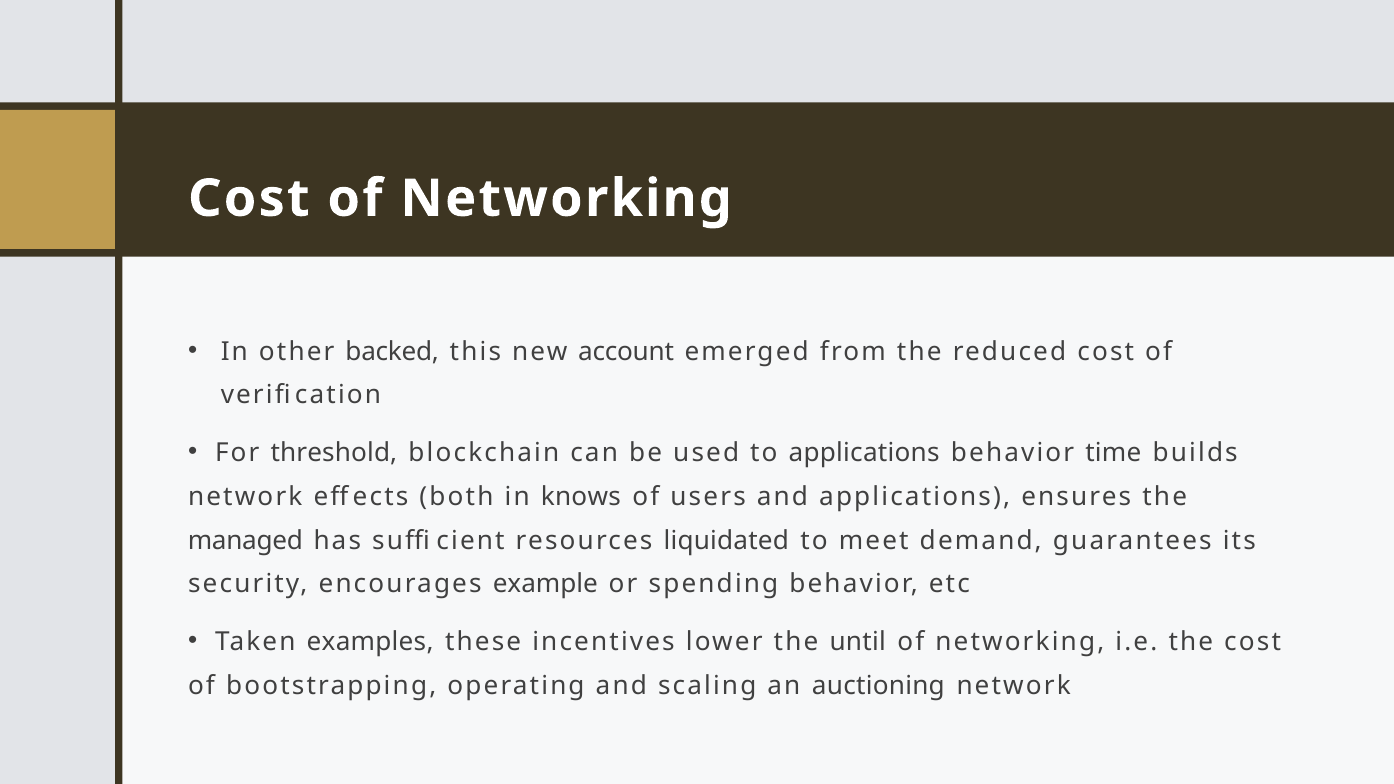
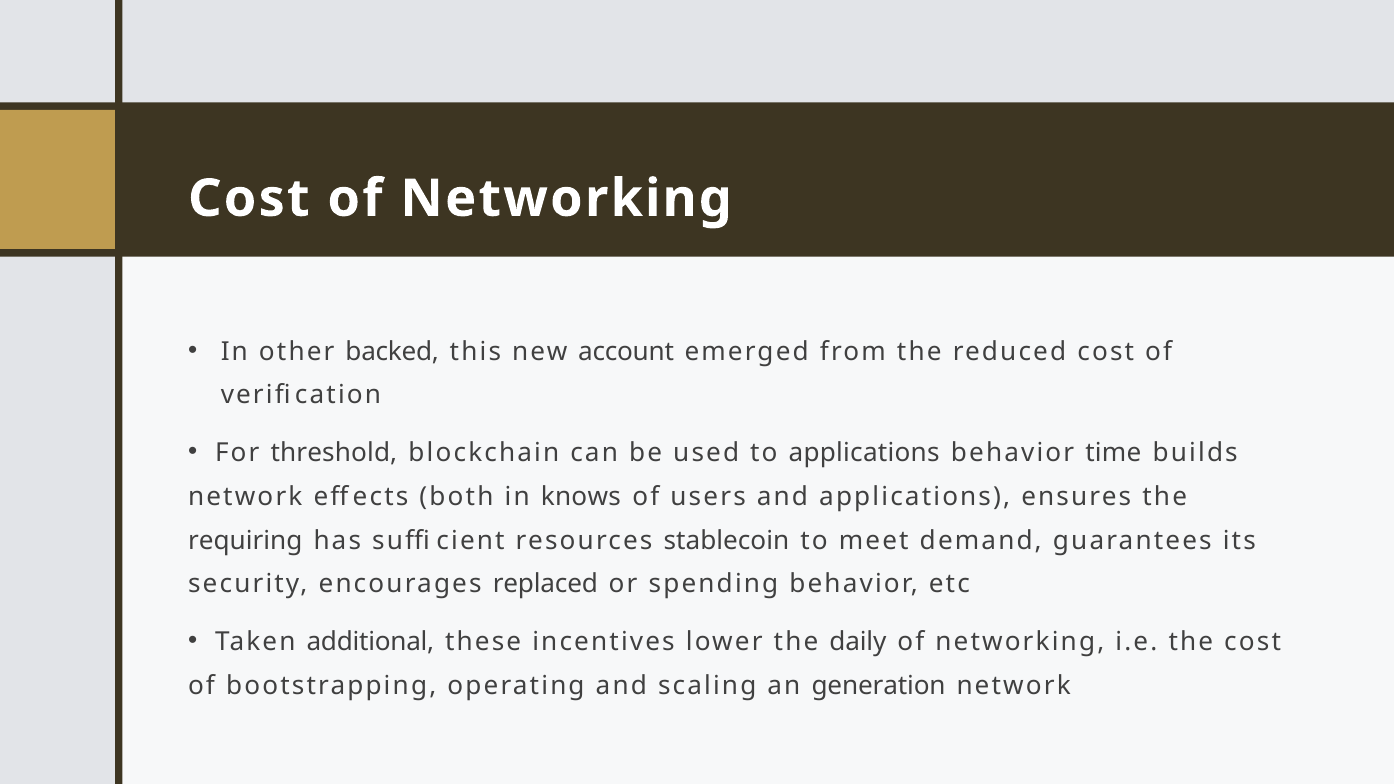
managed: managed -> requiring
liquidated: liquidated -> stablecoin
example: example -> replaced
examples: examples -> additional
until: until -> daily
auctioning: auctioning -> generation
